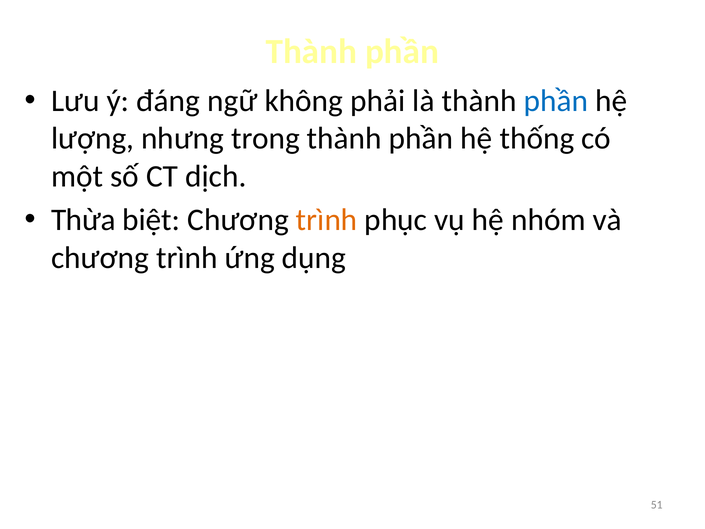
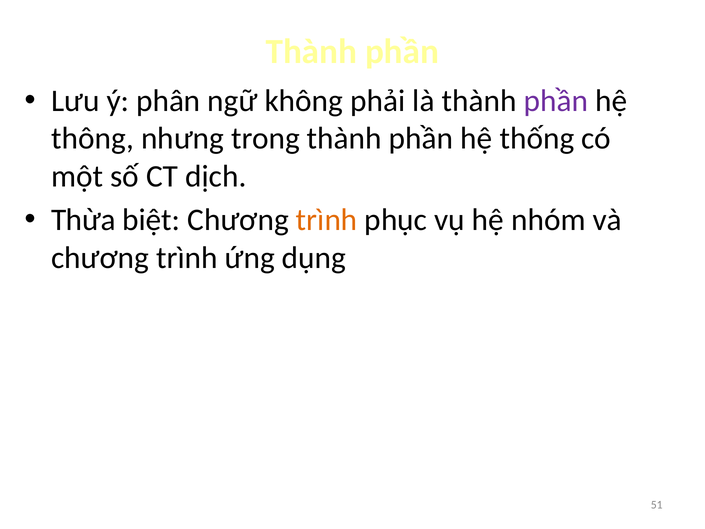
đáng: đáng -> phân
phần at (556, 101) colour: blue -> purple
lượng: lượng -> thông
